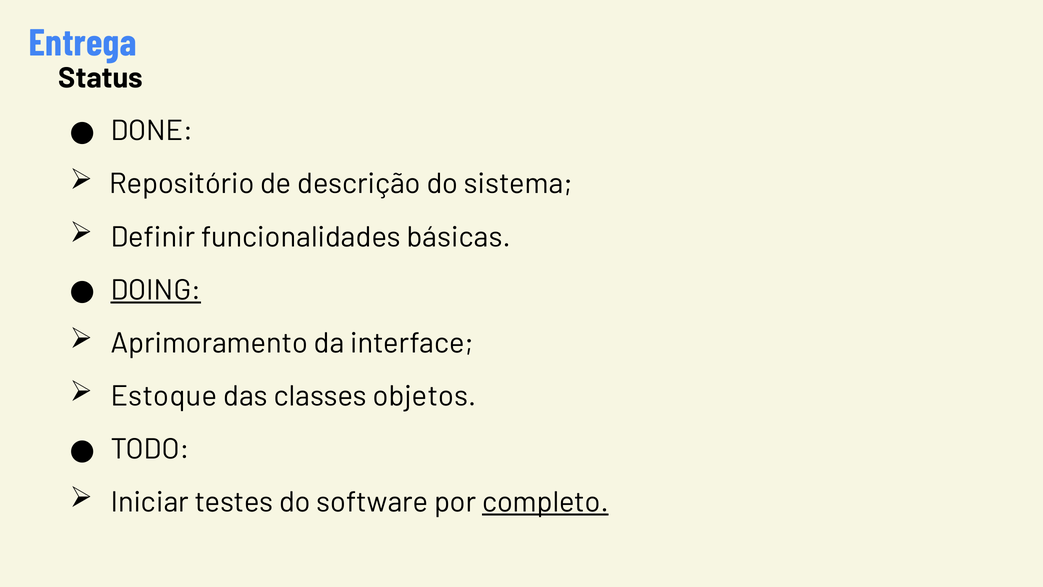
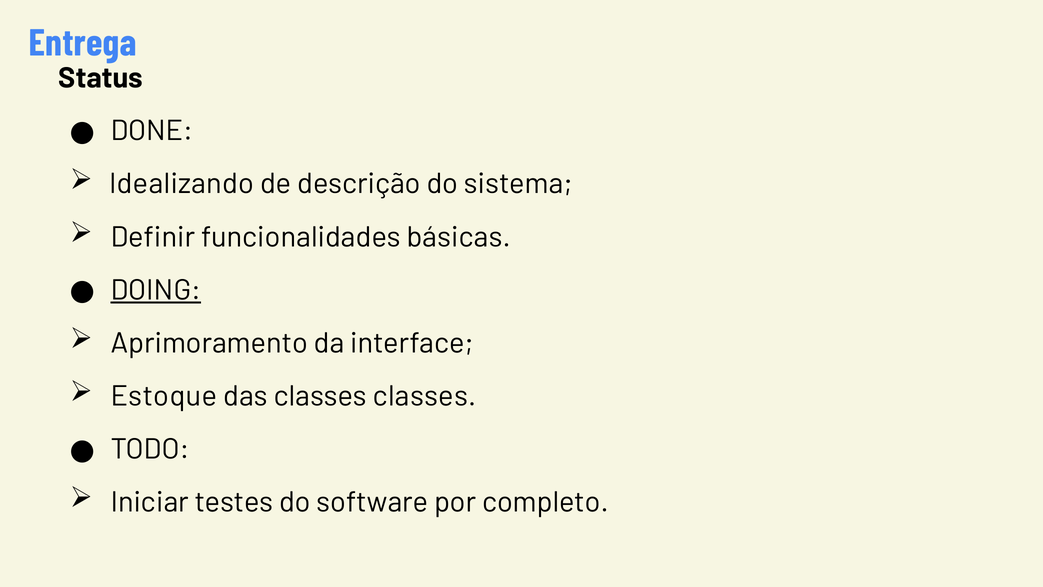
Repositório: Repositório -> Idealizando
classes objetos: objetos -> classes
completo underline: present -> none
